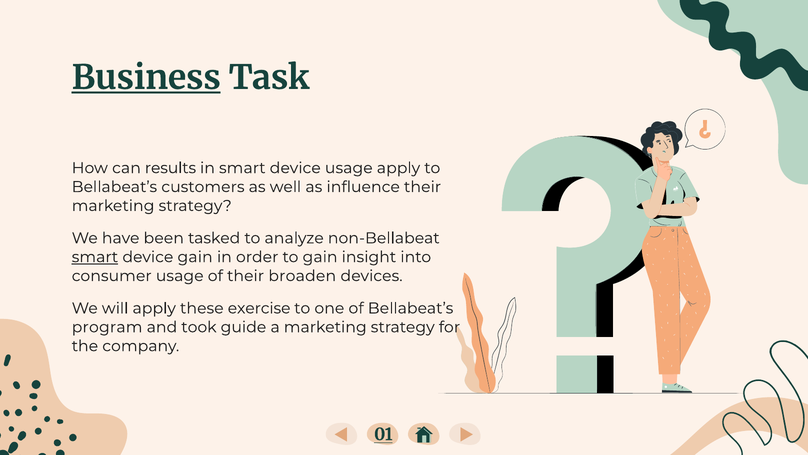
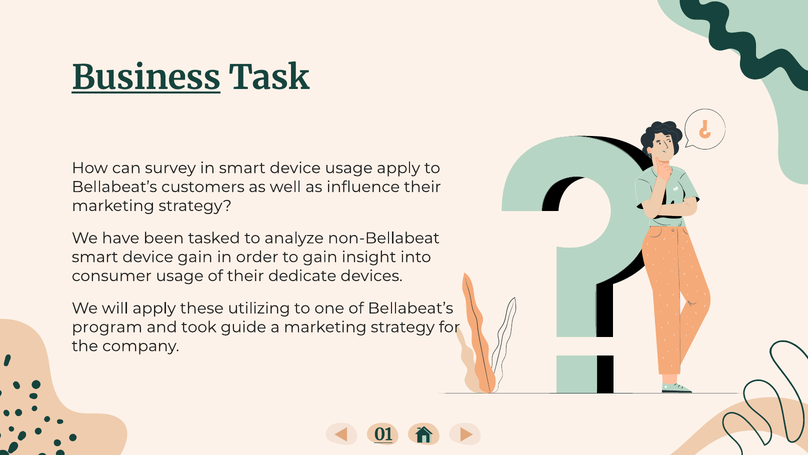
results: results -> survey
smart at (95, 257) underline: present -> none
broaden: broaden -> dedicate
exercise: exercise -> utilizing
